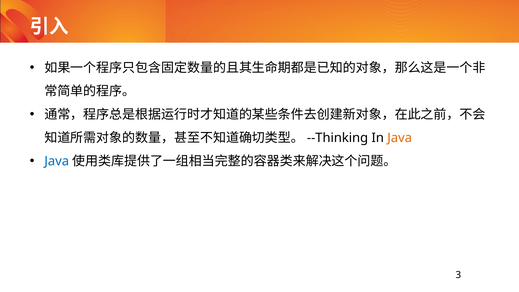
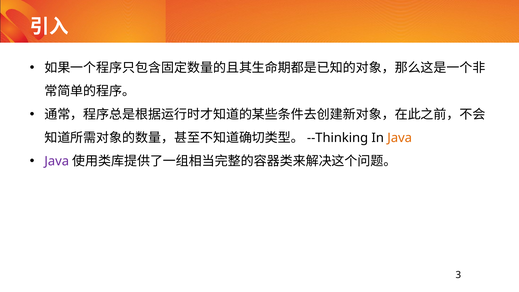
Java at (57, 161) colour: blue -> purple
